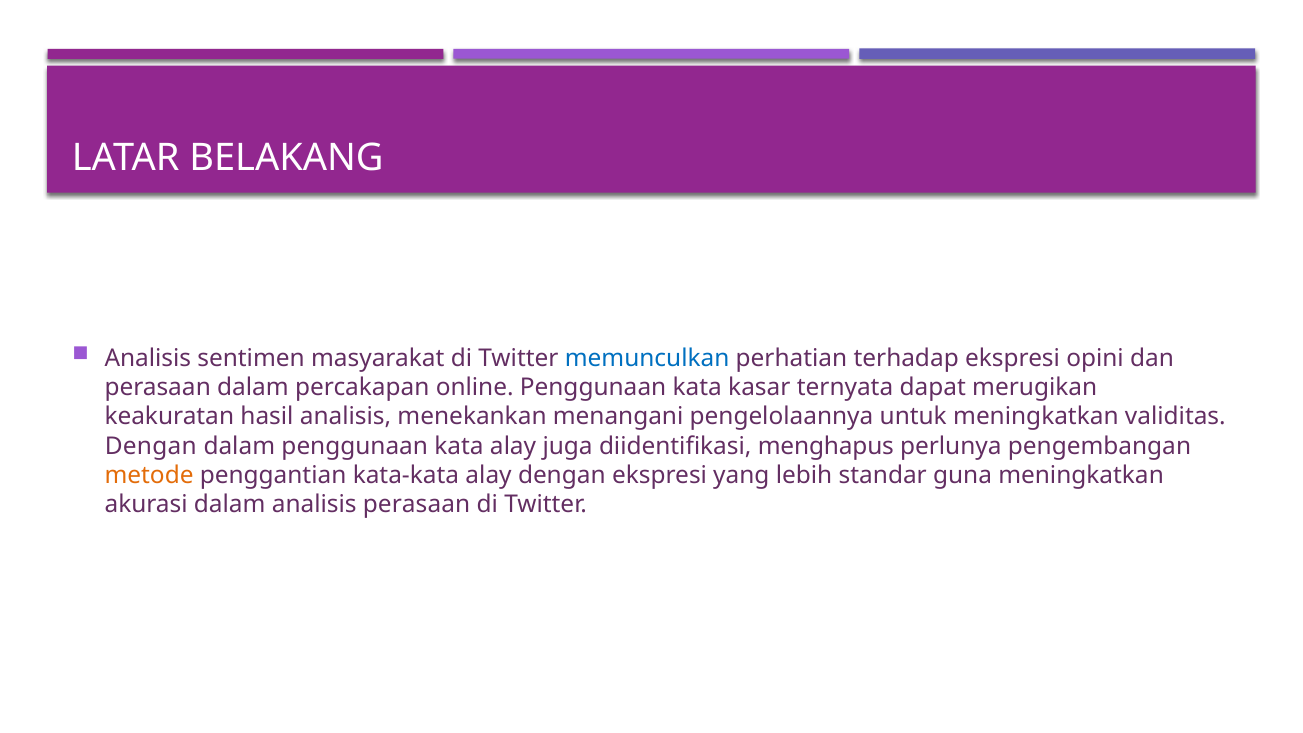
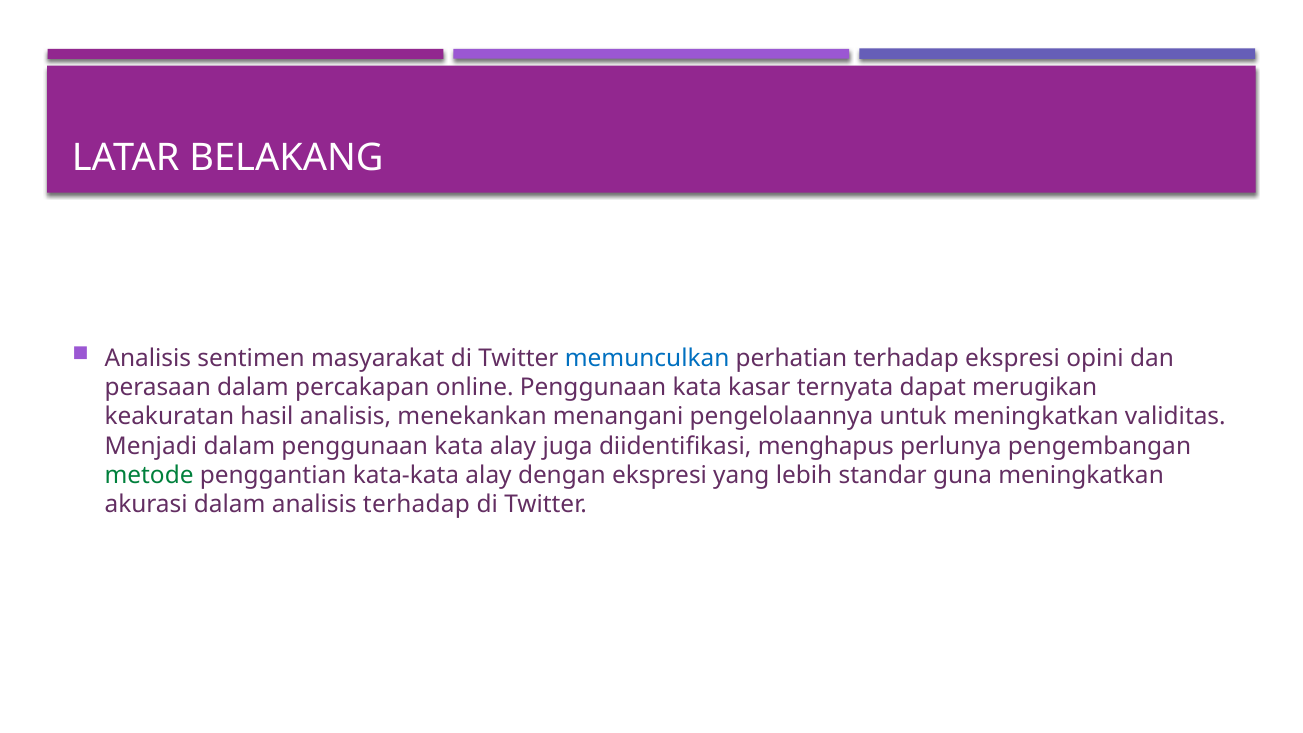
Dengan at (151, 446): Dengan -> Menjadi
metode colour: orange -> green
analisis perasaan: perasaan -> terhadap
